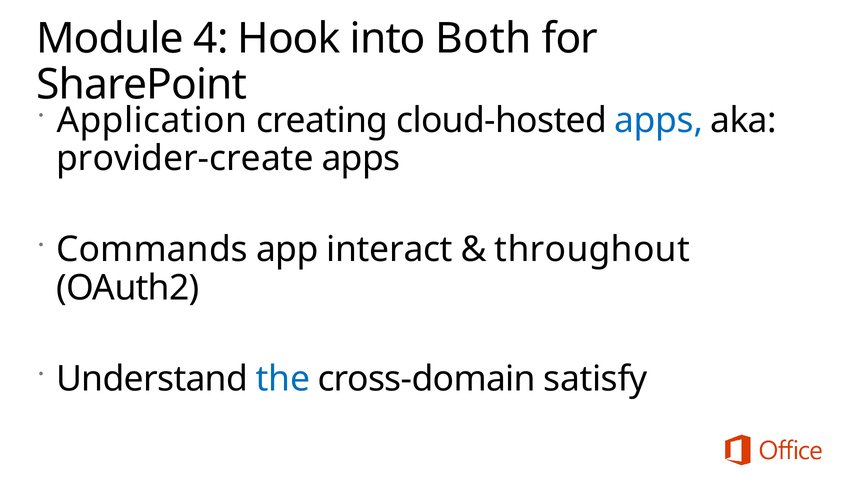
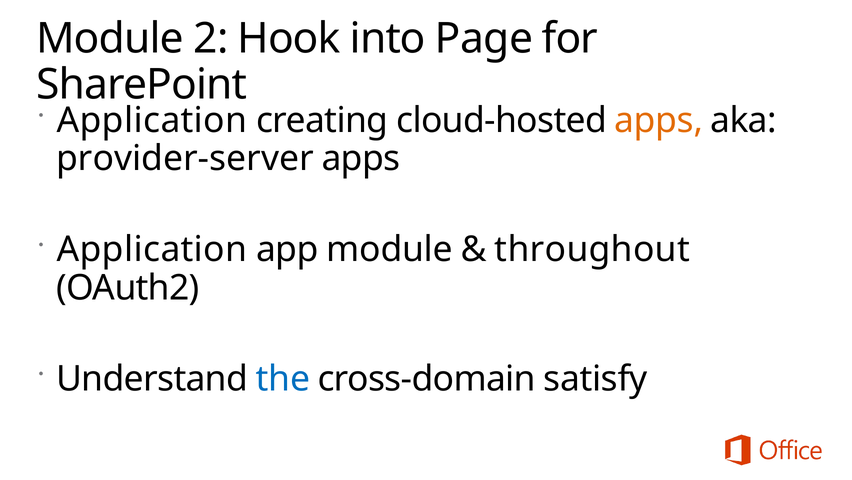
4: 4 -> 2
Both: Both -> Page
apps at (659, 120) colour: blue -> orange
provider-create: provider-create -> provider-server
Commands at (152, 249): Commands -> Application
app interact: interact -> module
